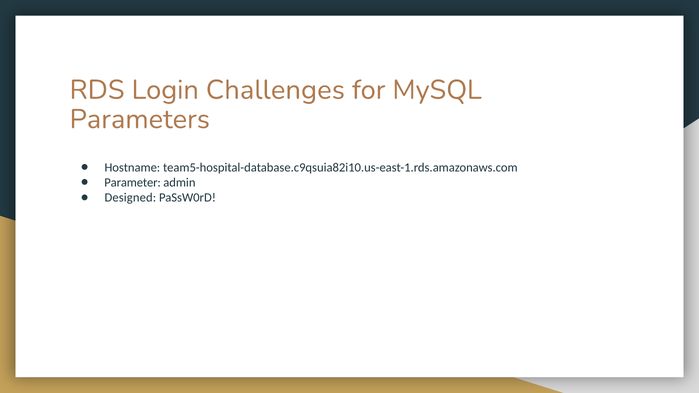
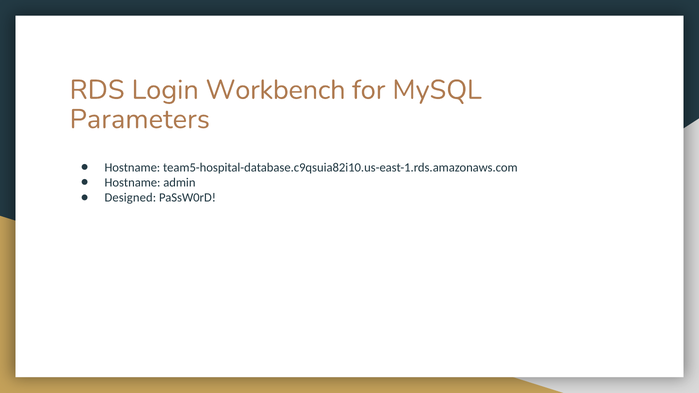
Challenges: Challenges -> Workbench
Parameter at (133, 183): Parameter -> Hostname
